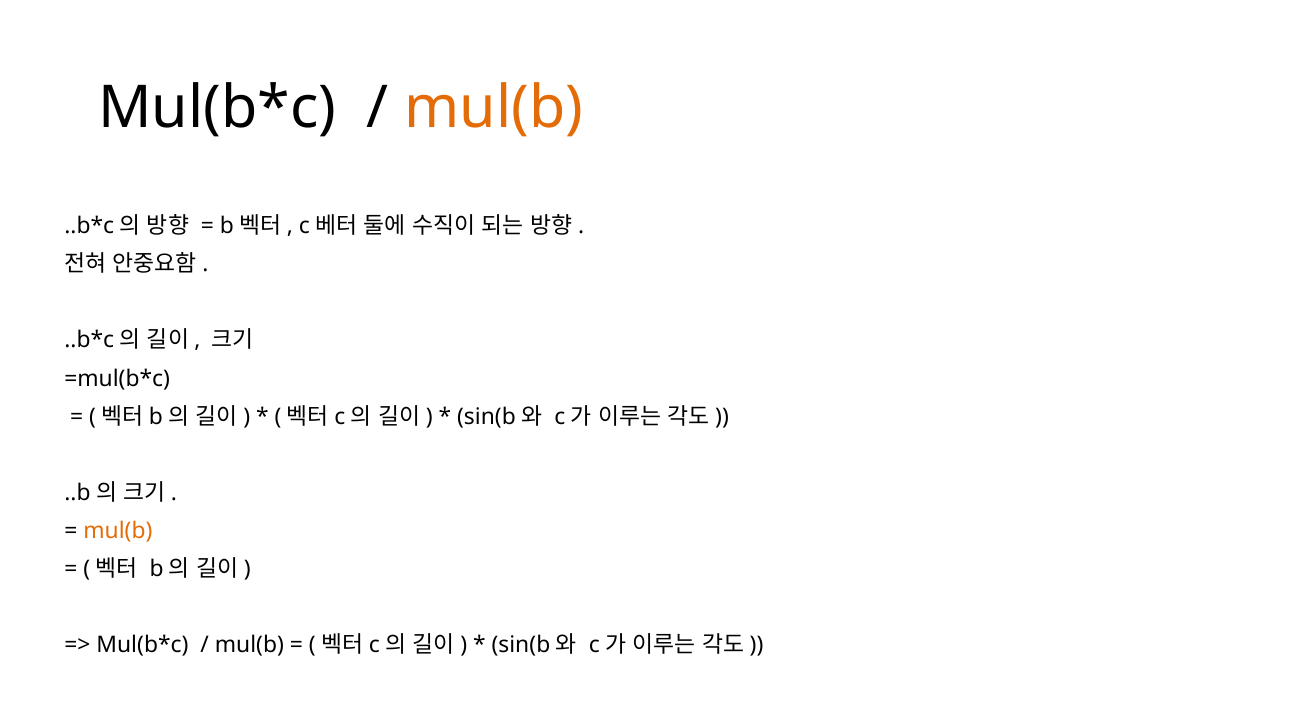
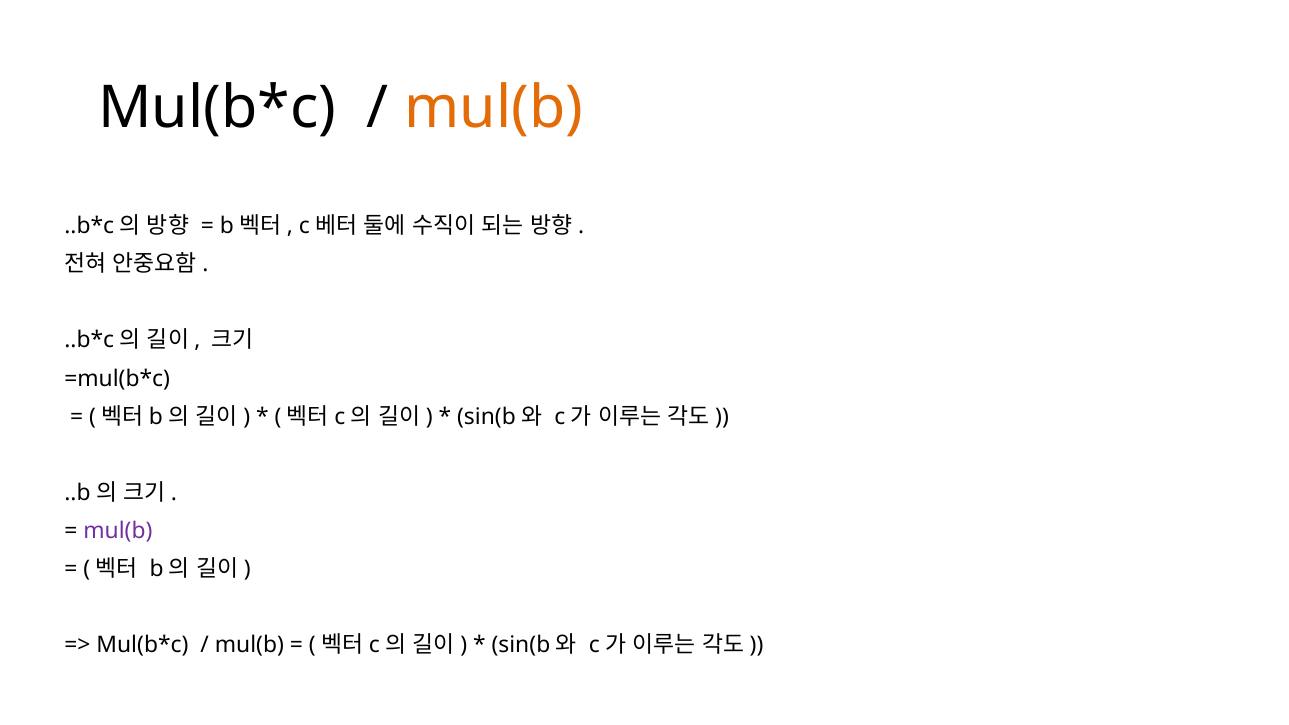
mul(b at (118, 531) colour: orange -> purple
